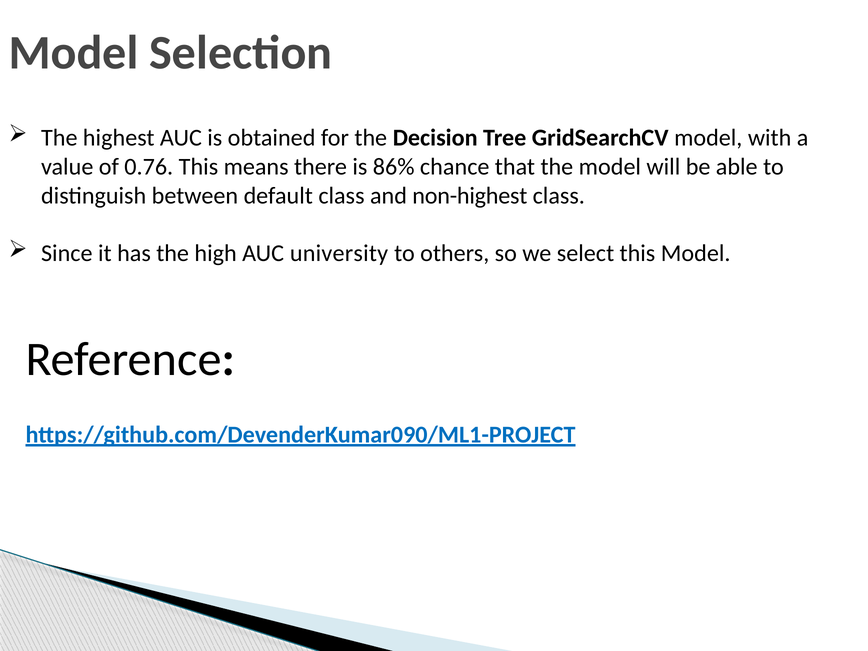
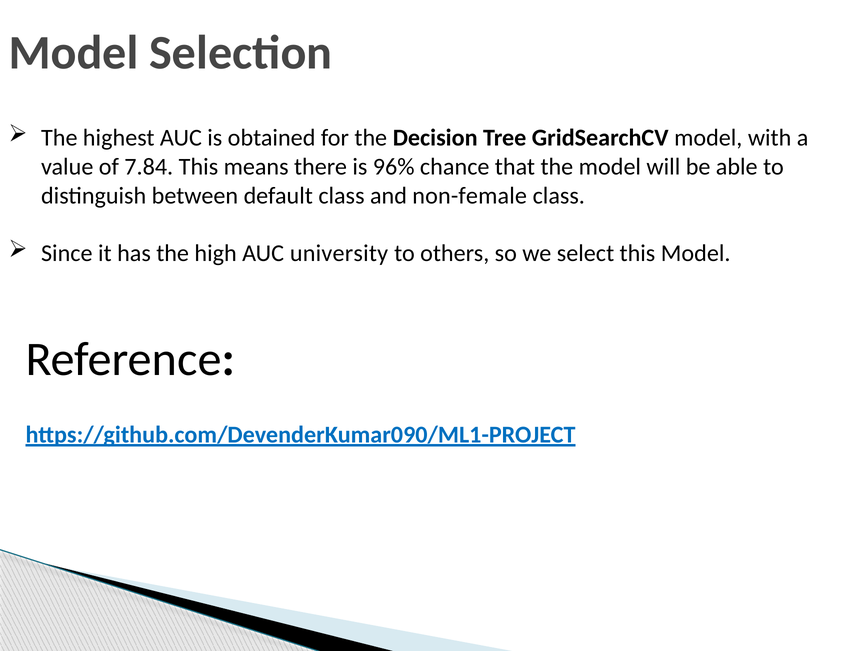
0.76: 0.76 -> 7.84
86%: 86% -> 96%
non-highest: non-highest -> non-female
